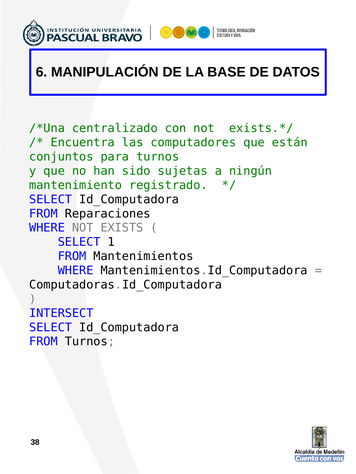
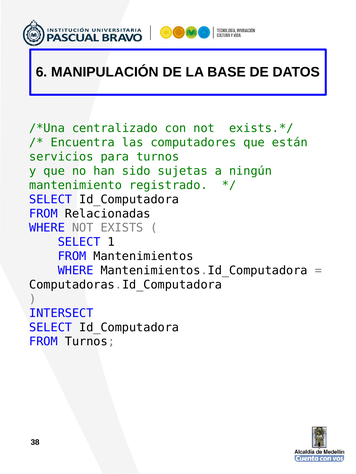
conjuntos: conjuntos -> servicios
Reparaciones: Reparaciones -> Relacionadas
